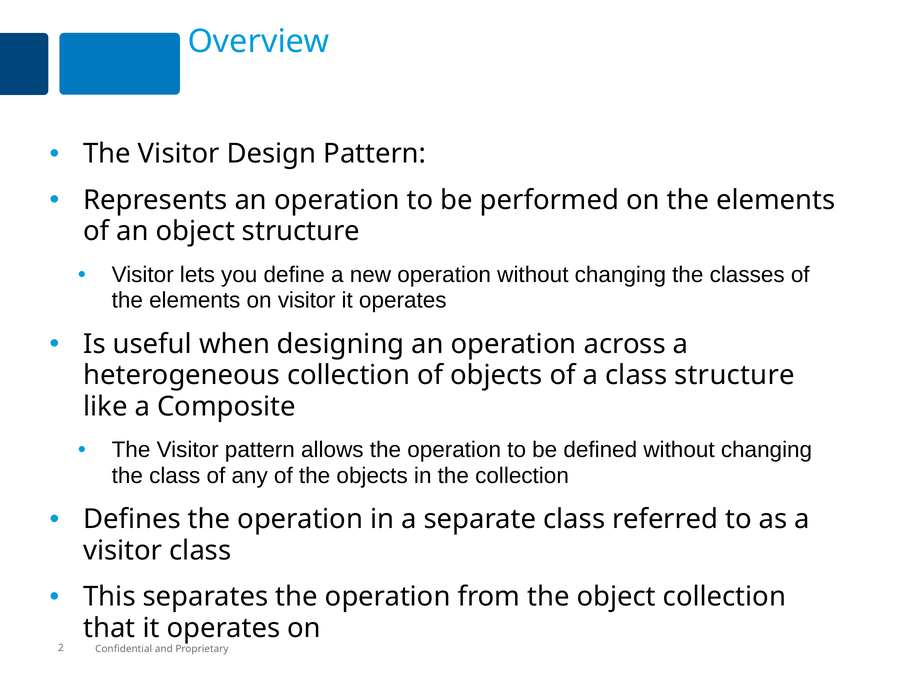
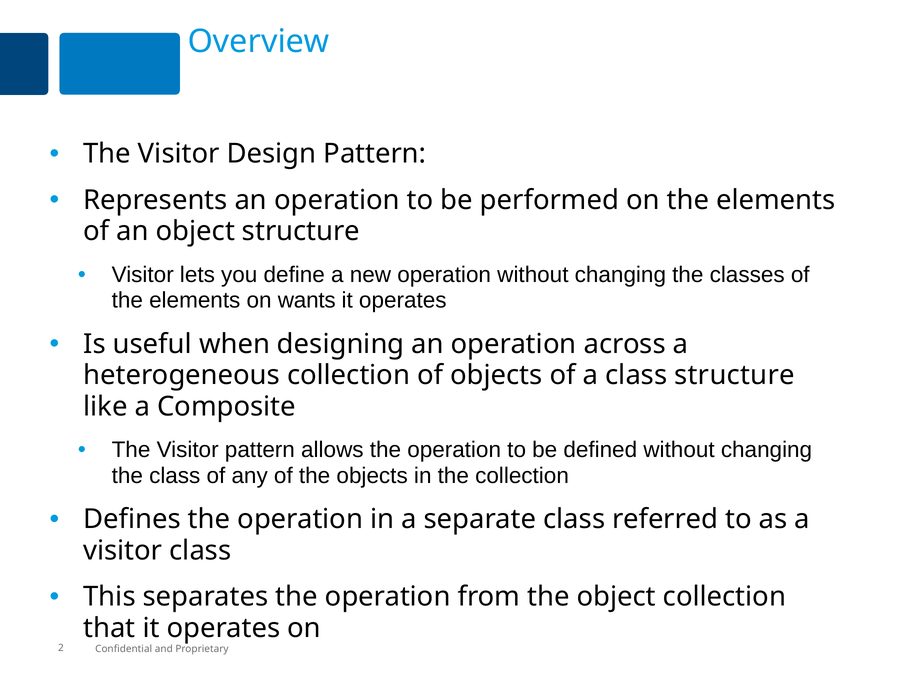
on visitor: visitor -> wants
